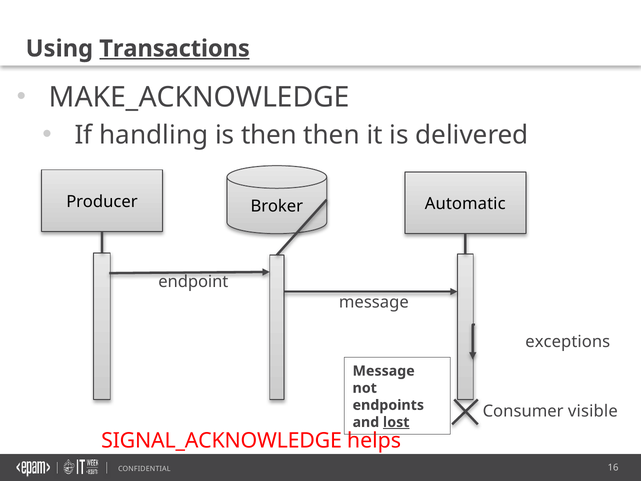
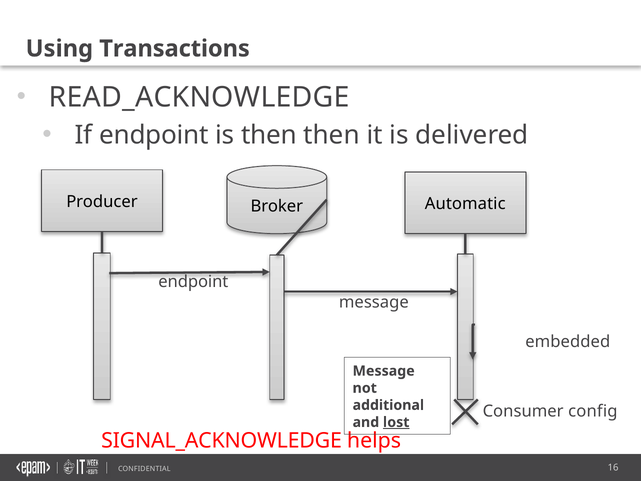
Transactions underline: present -> none
MAKE_ACKNOWLEDGE: MAKE_ACKNOWLEDGE -> READ_ACKNOWLEDGE
If handling: handling -> endpoint
exceptions: exceptions -> embedded
endpoints: endpoints -> additional
visible: visible -> config
